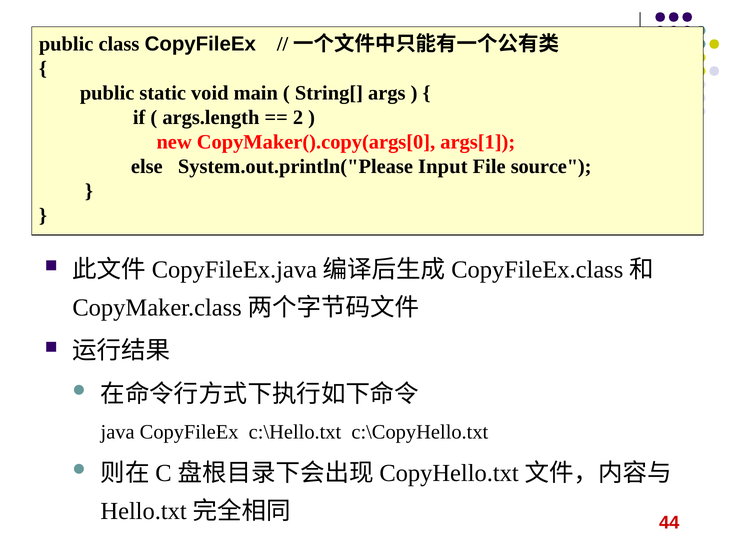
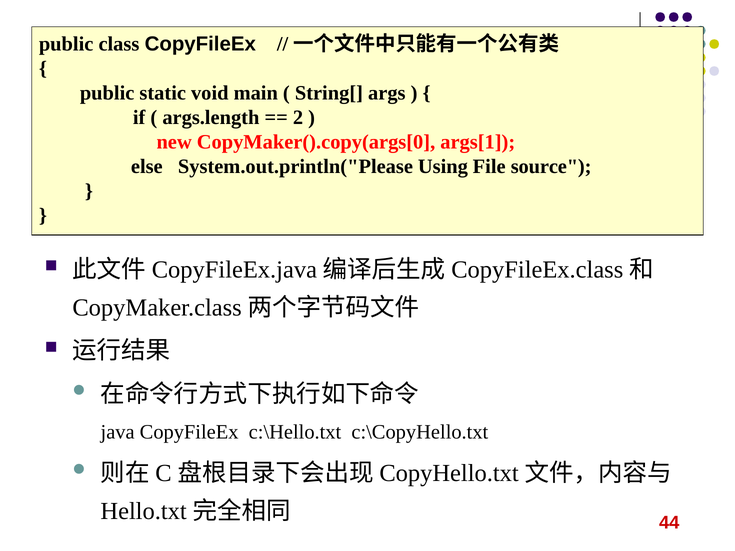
Input: Input -> Using
